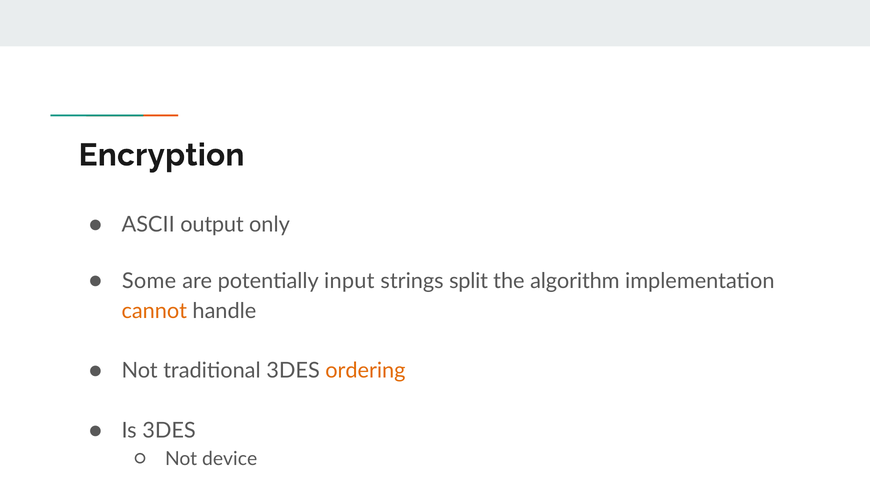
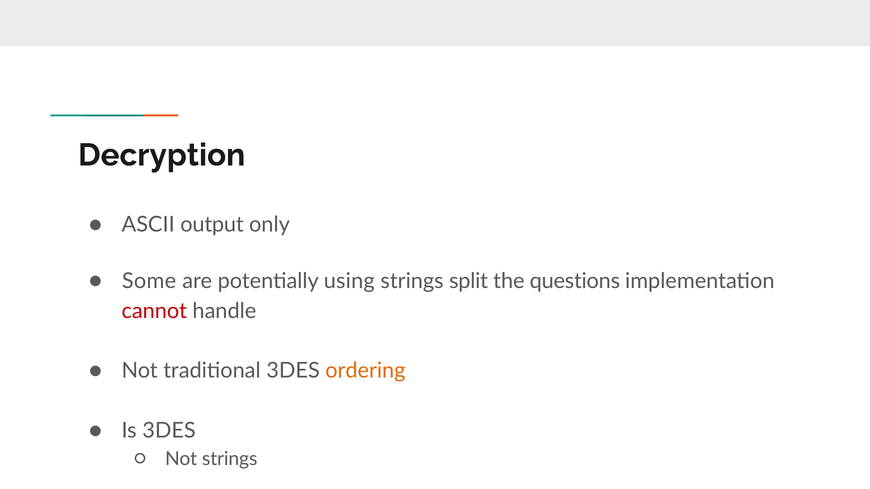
Encryption: Encryption -> Decryption
input: input -> using
algorithm: algorithm -> questions
cannot colour: orange -> red
Not device: device -> strings
